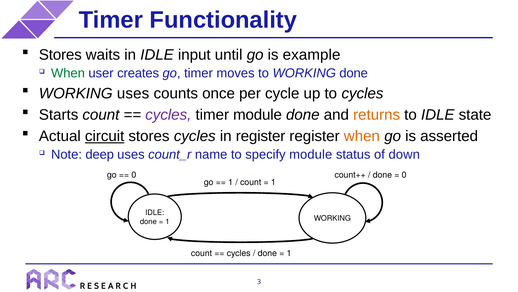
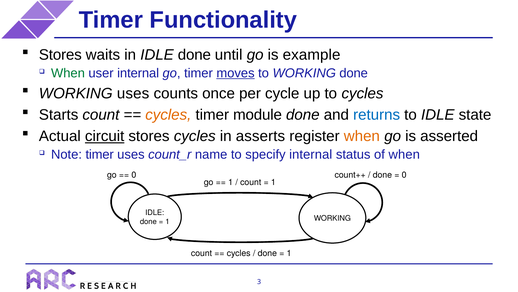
in IDLE input: input -> done
user creates: creates -> internal
moves underline: none -> present
cycles at (168, 115) colour: purple -> orange
returns colour: orange -> blue
in register: register -> asserts
Note deep: deep -> timer
specify module: module -> internal
of down: down -> when
